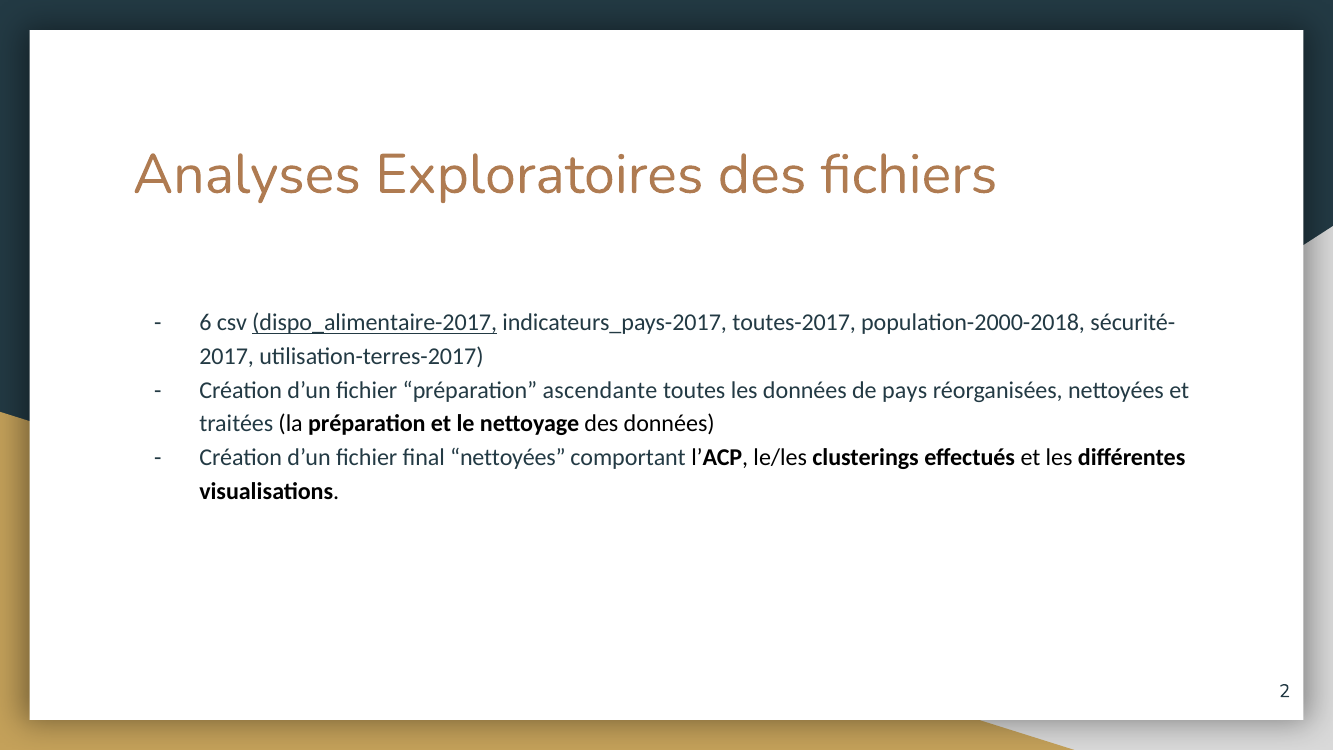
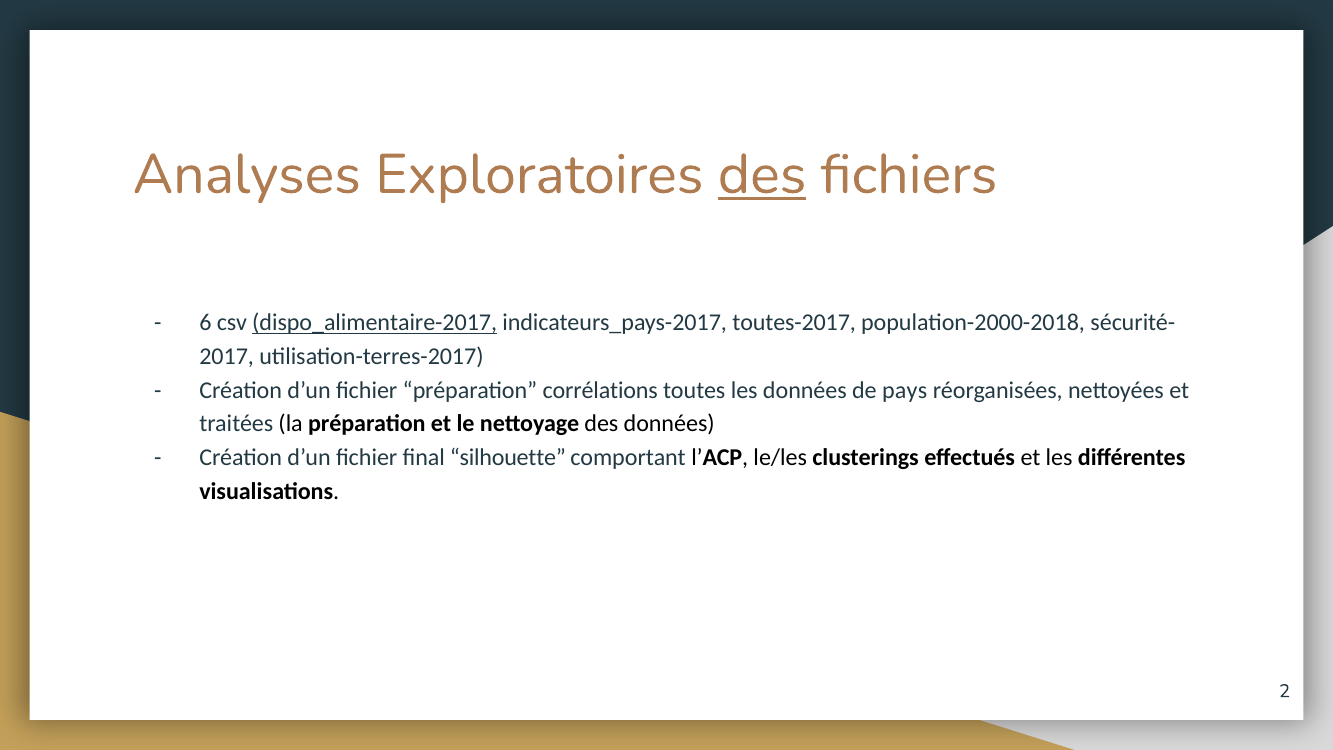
des at (762, 174) underline: none -> present
ascendante: ascendante -> corrélations
final nettoyées: nettoyées -> silhouette
